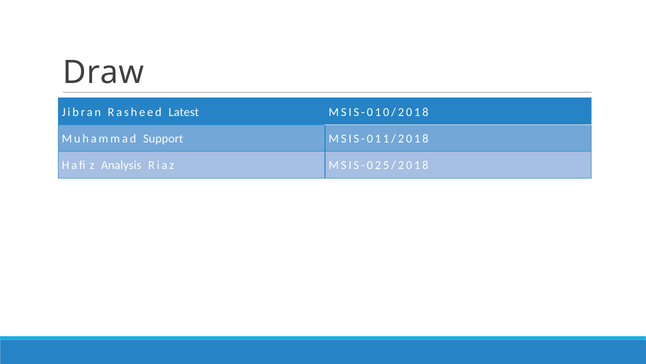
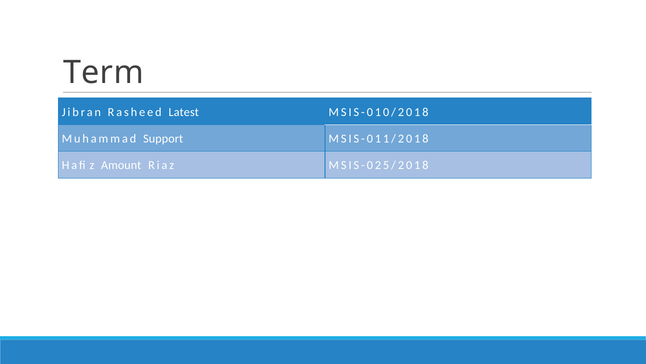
Draw: Draw -> Term
Analysis: Analysis -> Amount
